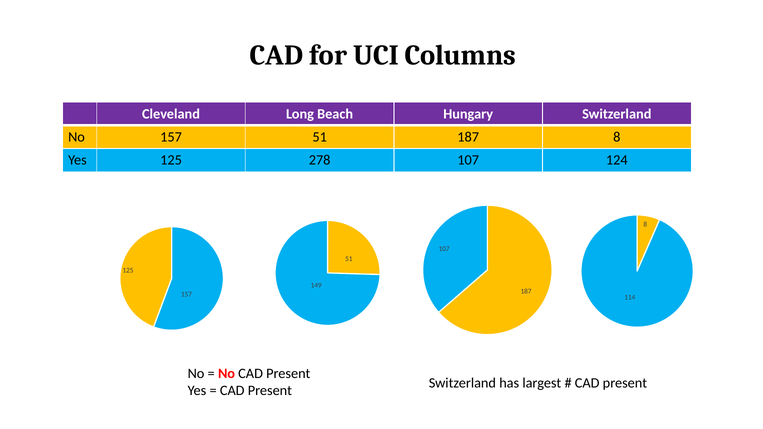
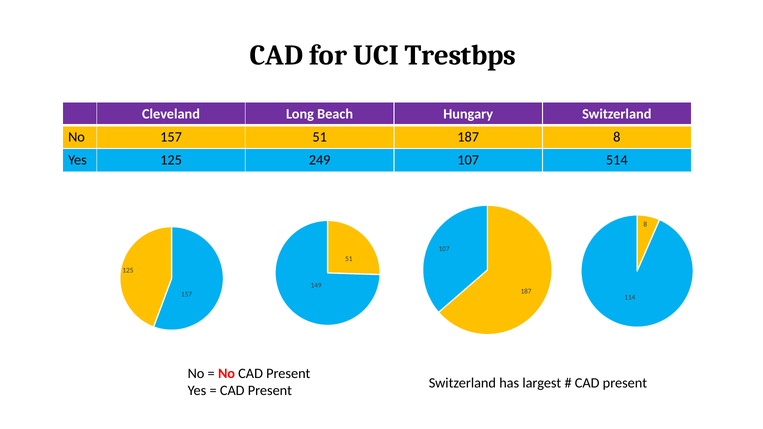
Columns: Columns -> Trestbps
278: 278 -> 249
124: 124 -> 514
